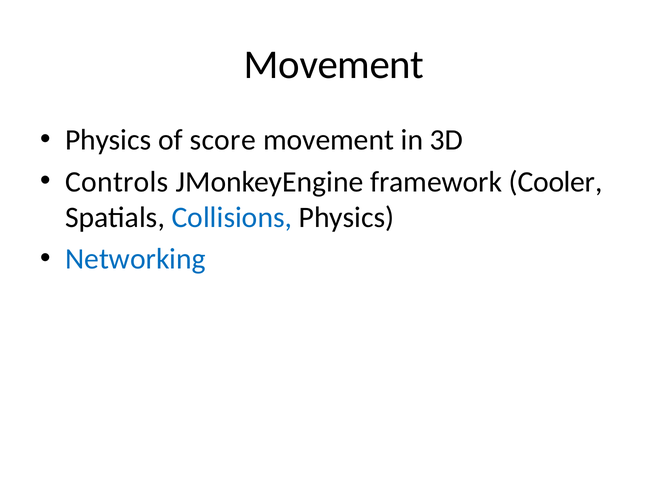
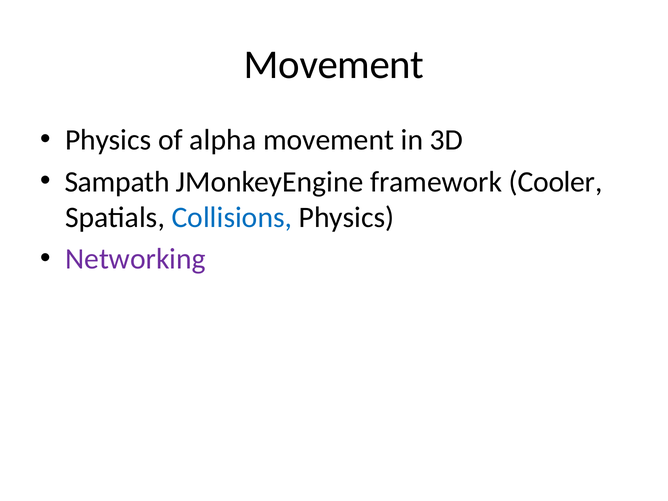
score: score -> alpha
Controls: Controls -> Sampath
Networking colour: blue -> purple
